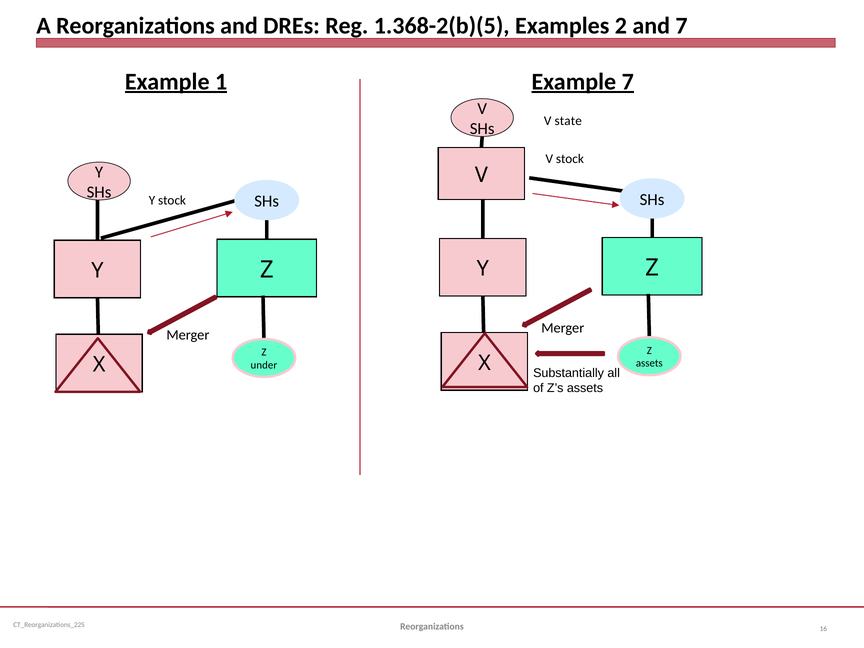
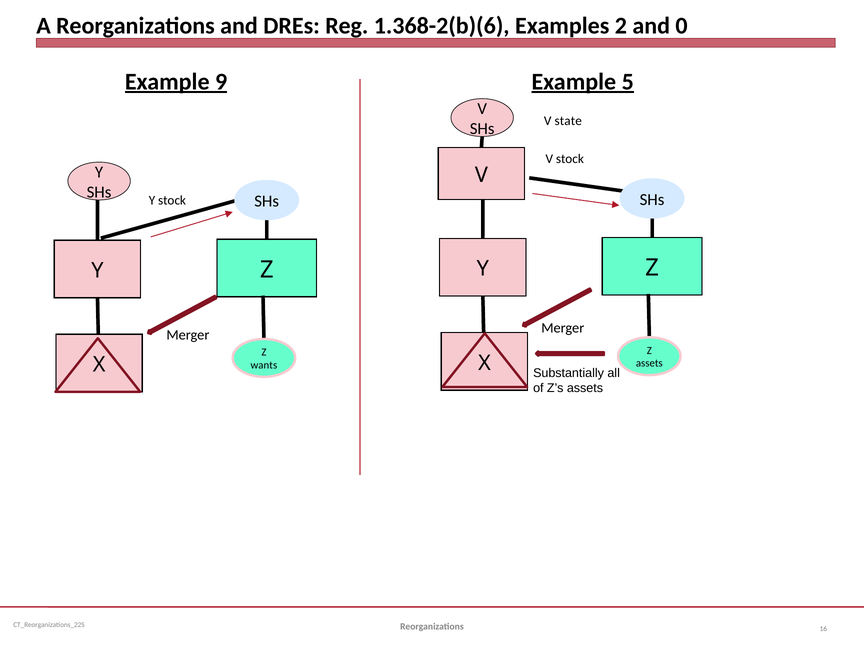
1.368-2(b)(5: 1.368-2(b)(5 -> 1.368-2(b)(6
and 7: 7 -> 0
1: 1 -> 9
Example 7: 7 -> 5
under: under -> wants
